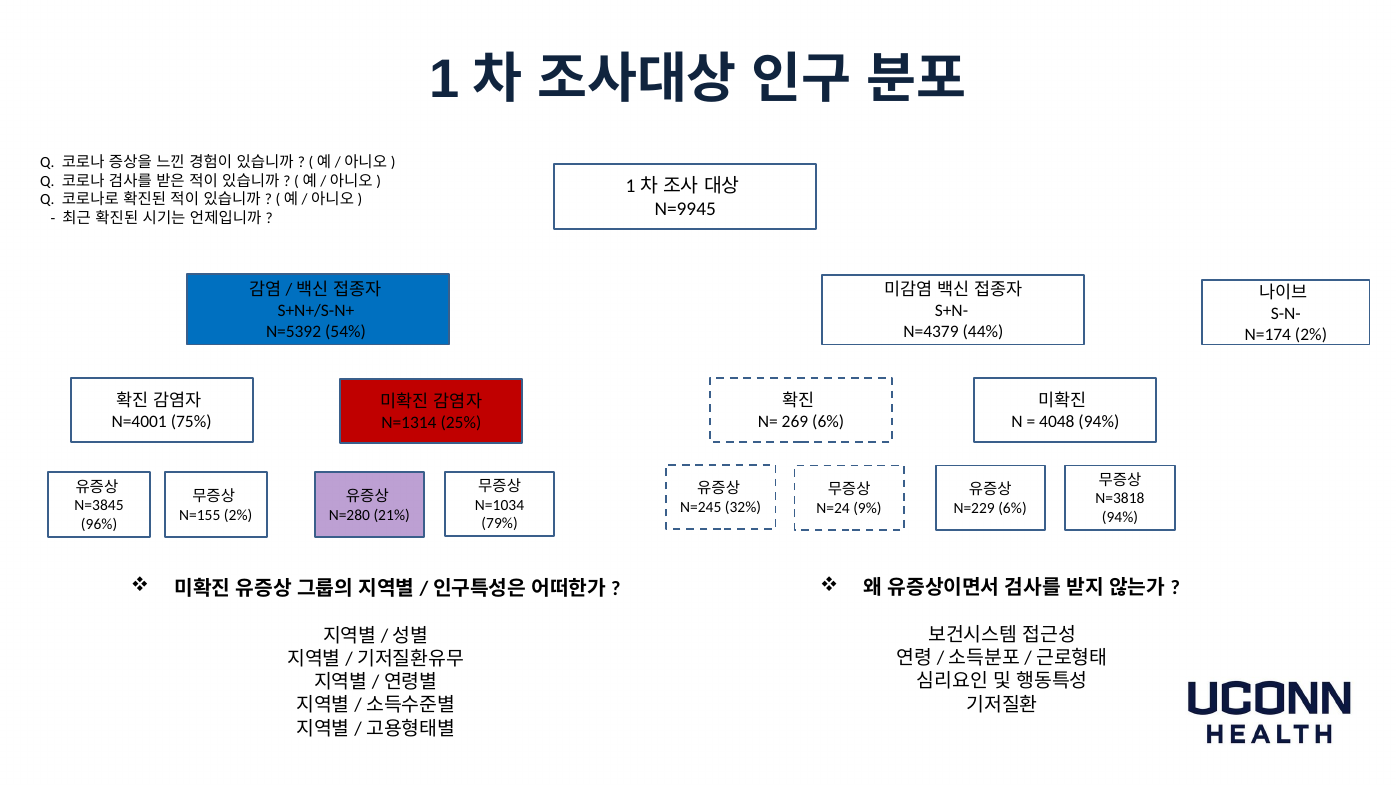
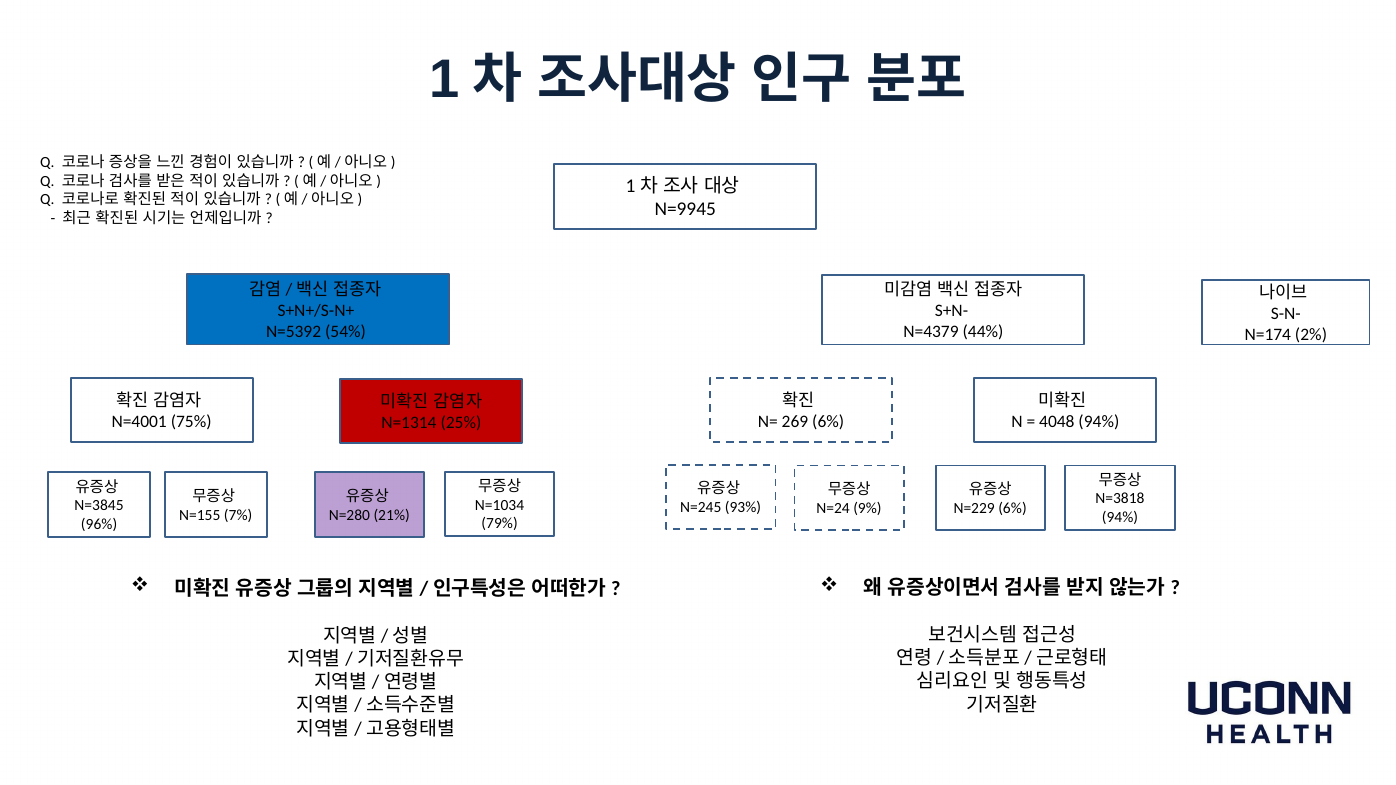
32%: 32% -> 93%
N=155 2%: 2% -> 7%
